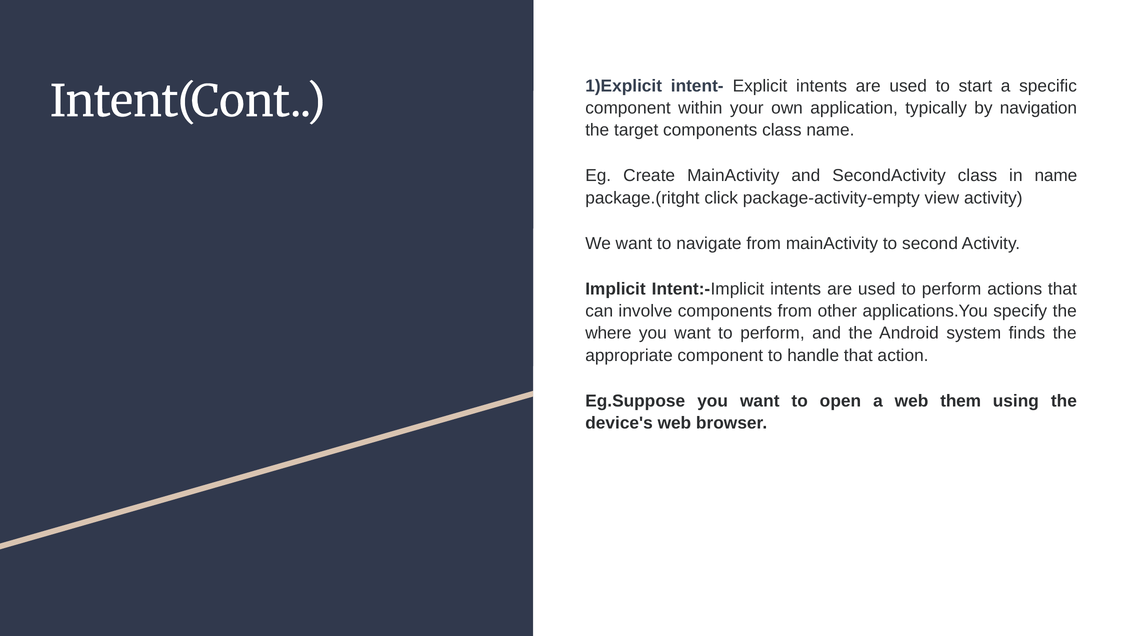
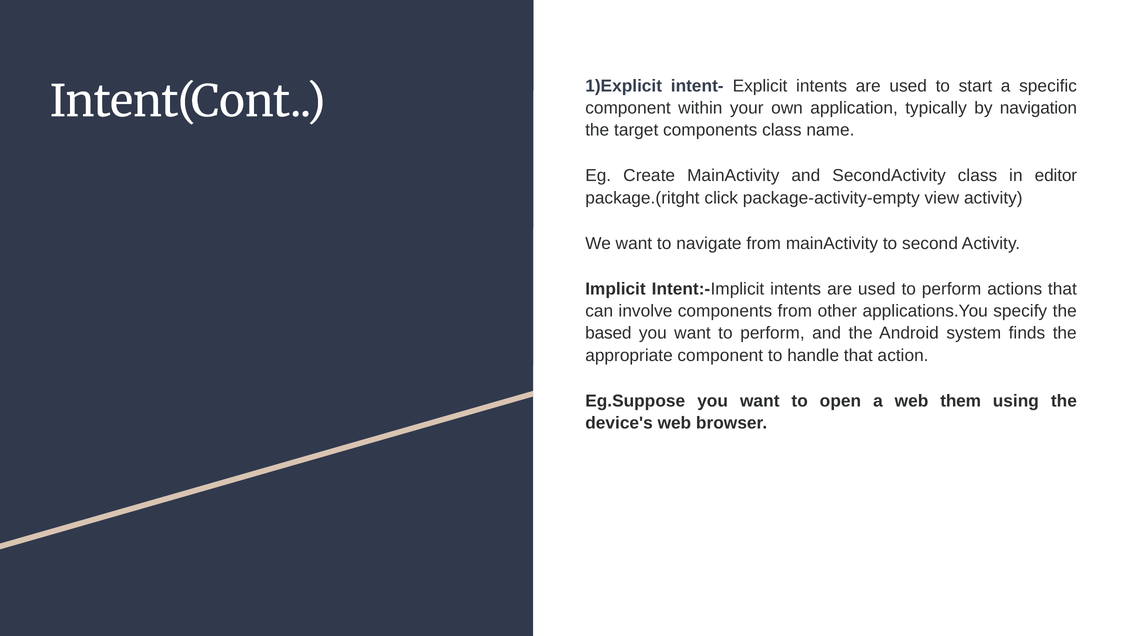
in name: name -> editor
where: where -> based
